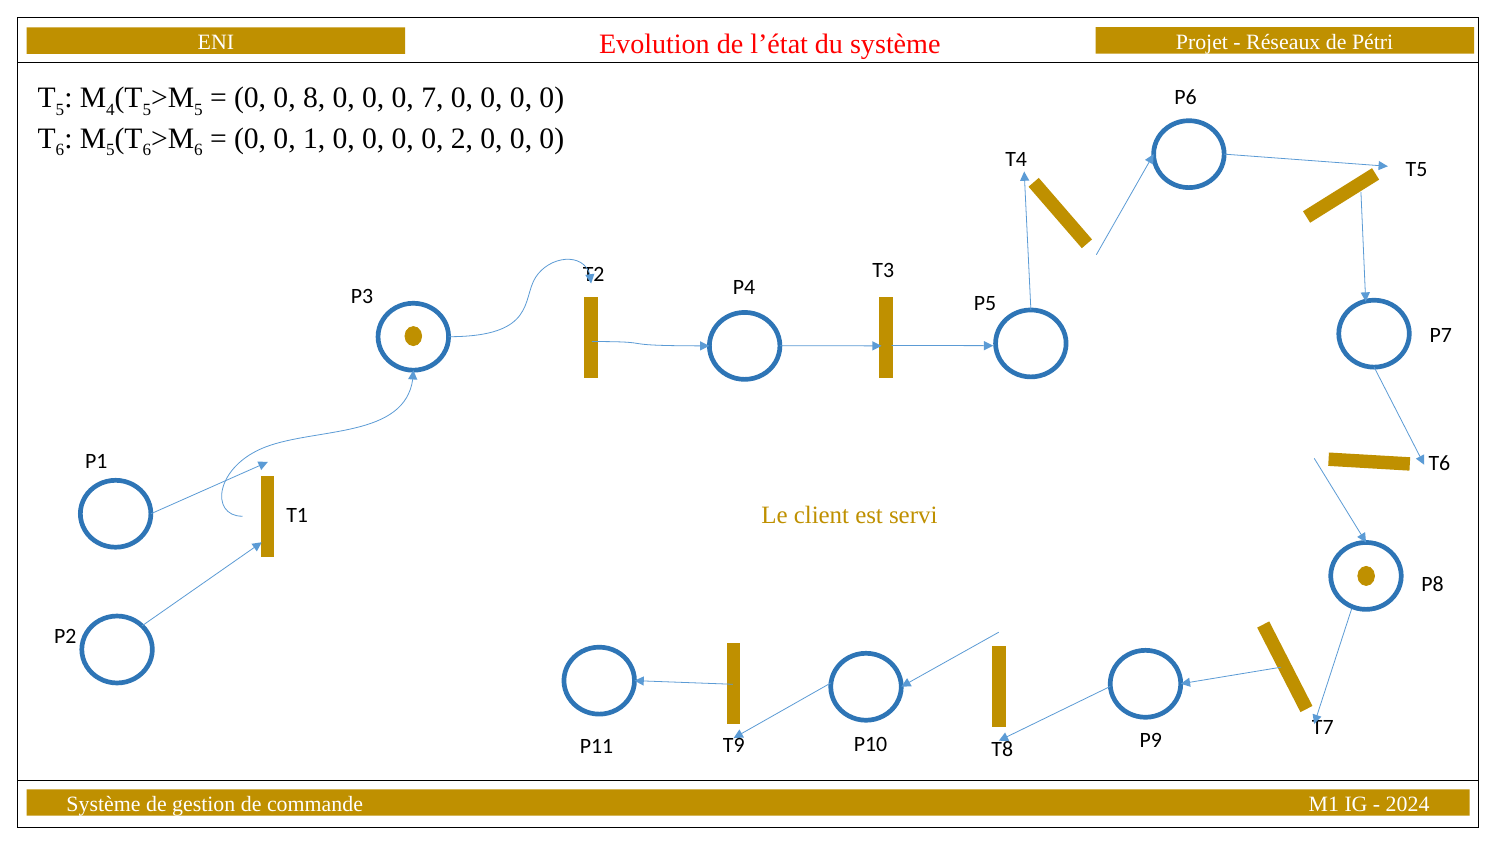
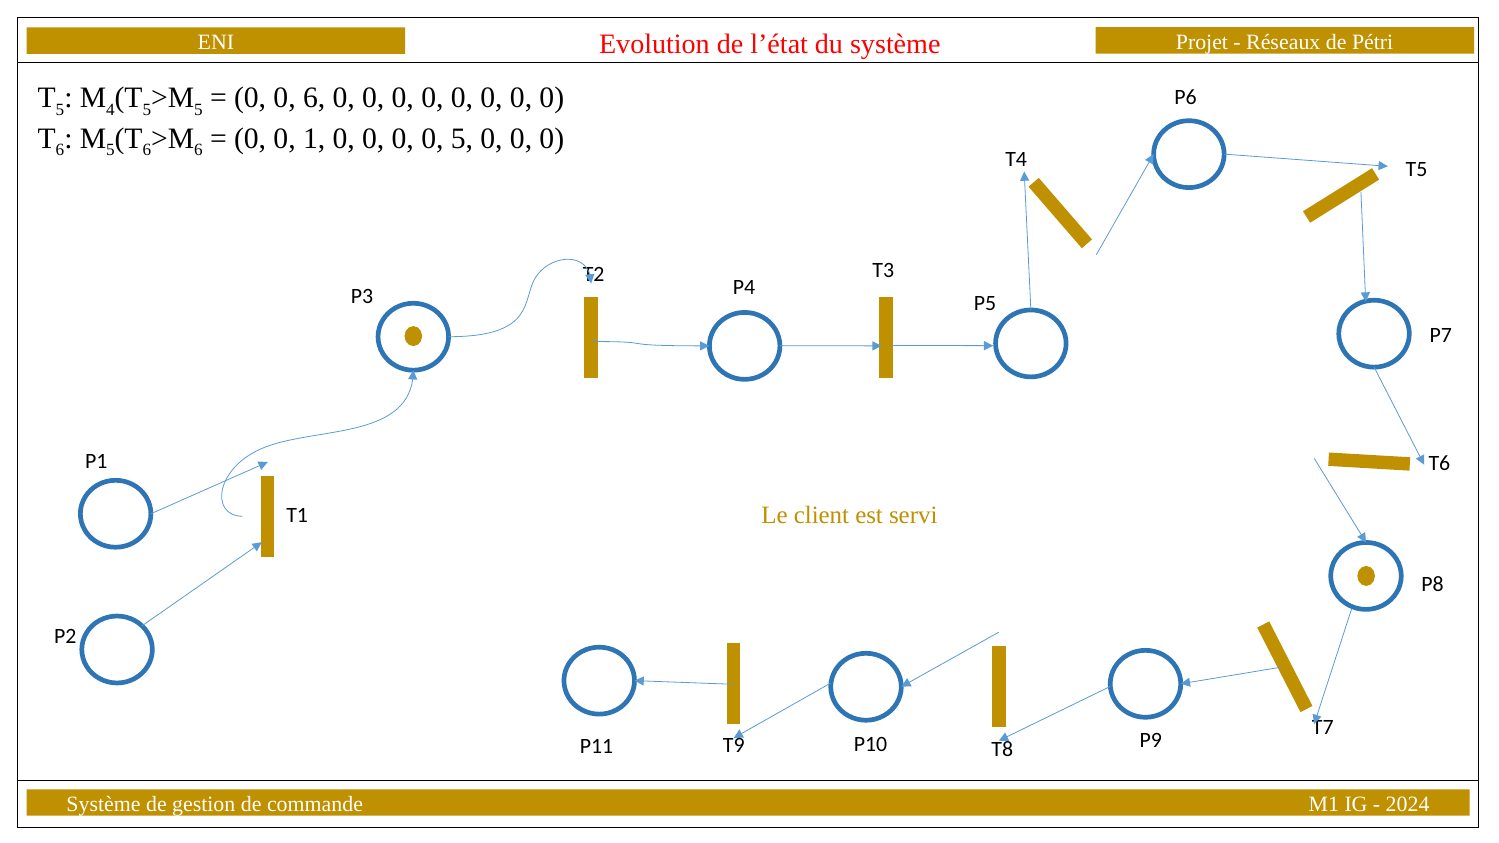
0 8: 8 -> 6
7 at (432, 98): 7 -> 0
0 2: 2 -> 5
